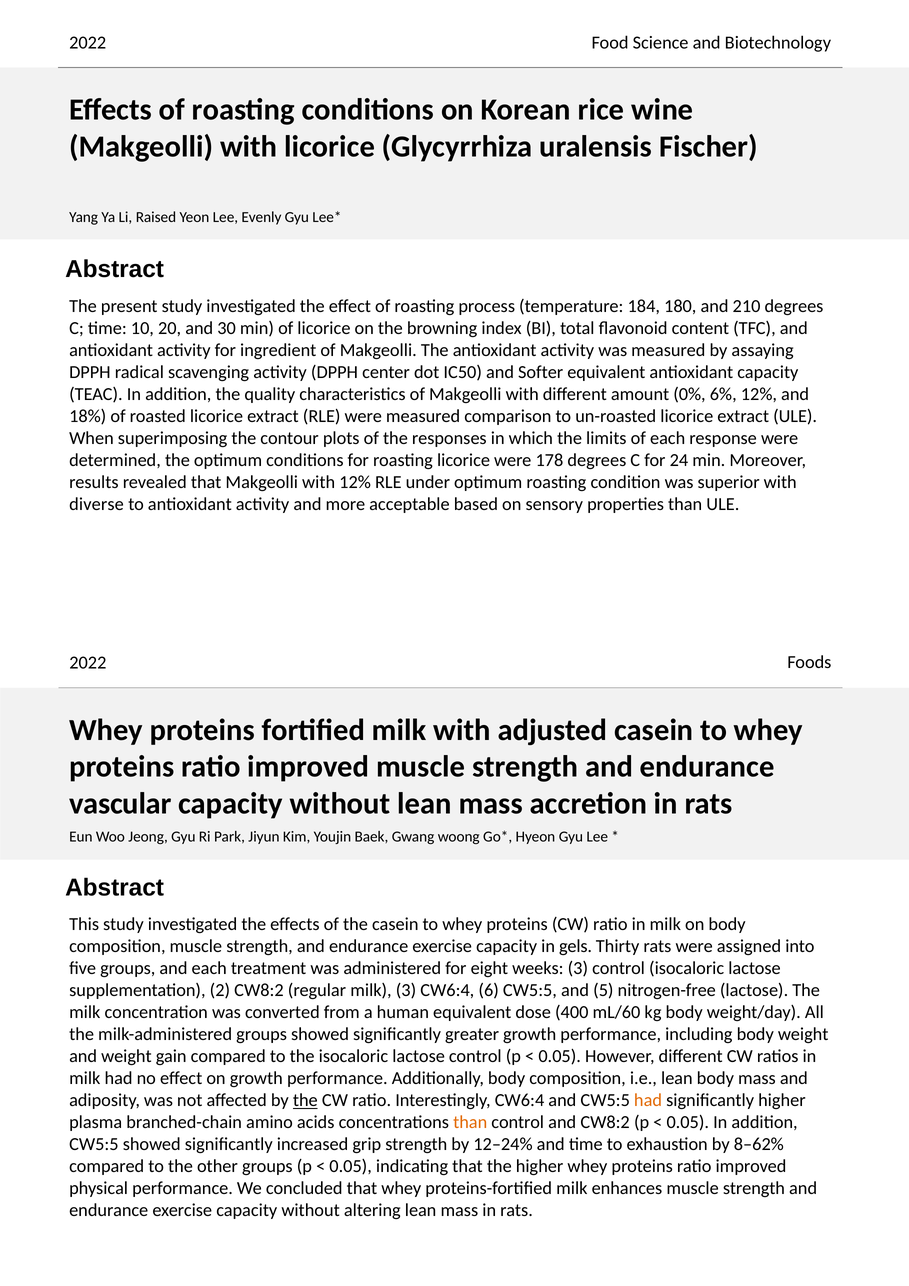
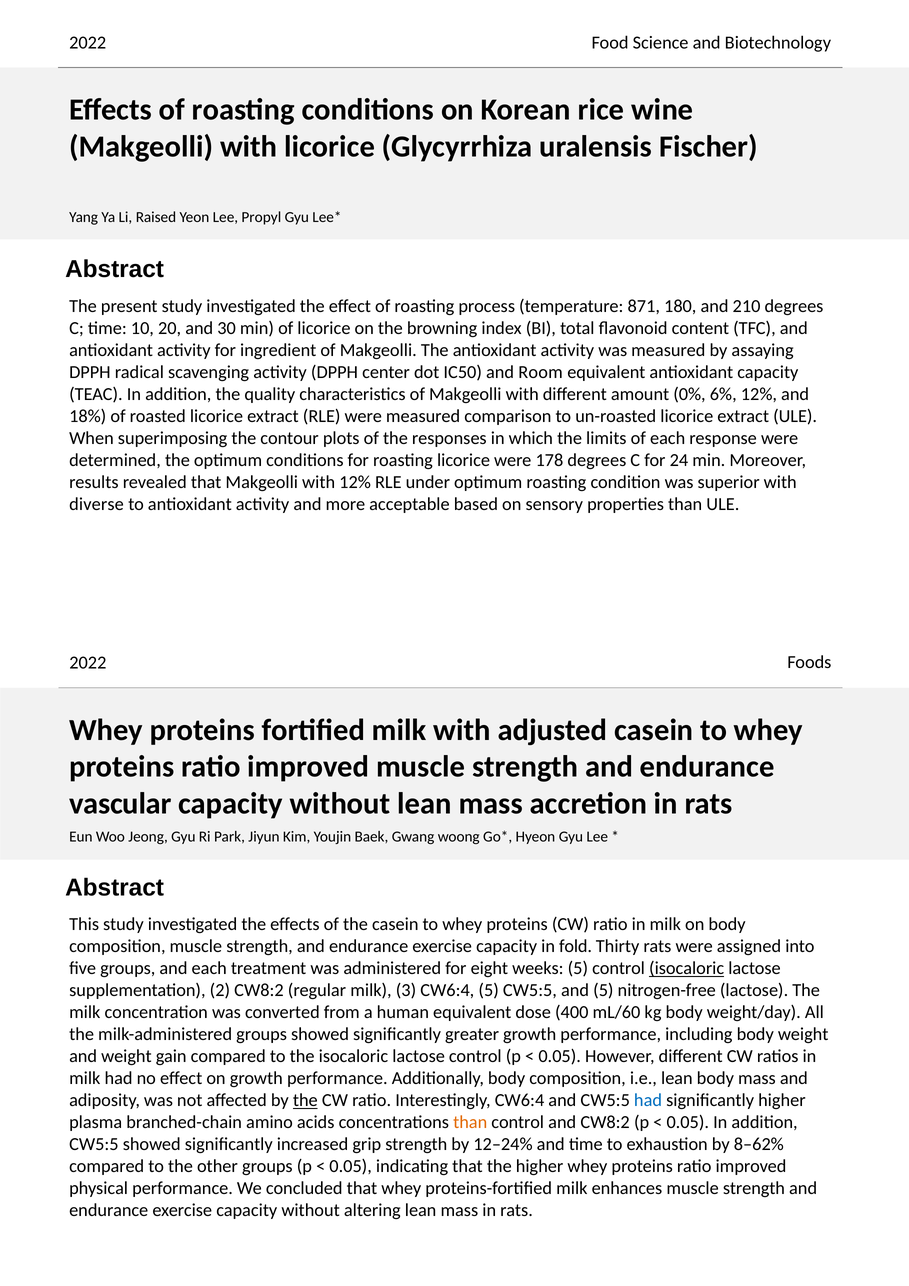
Evenly: Evenly -> Propyl
184: 184 -> 871
Softer: Softer -> Room
gels: gels -> fold
weeks 3: 3 -> 5
isocaloric at (687, 968) underline: none -> present
CW6:4 6: 6 -> 5
had at (648, 1100) colour: orange -> blue
